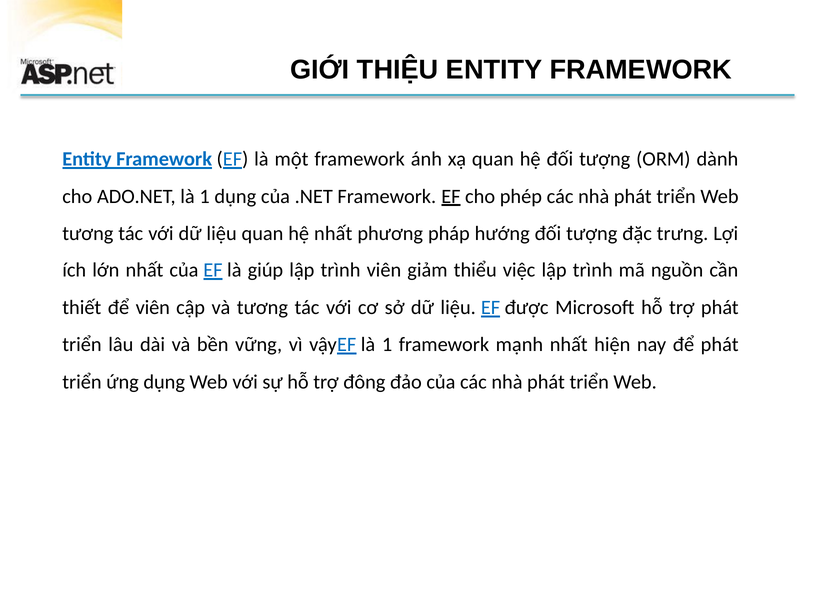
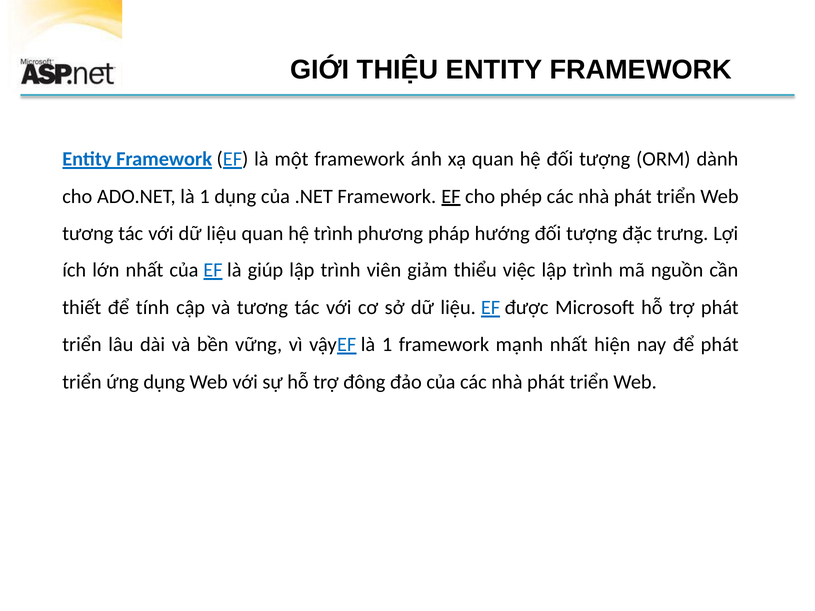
hệ nhất: nhất -> trình
để viên: viên -> tính
